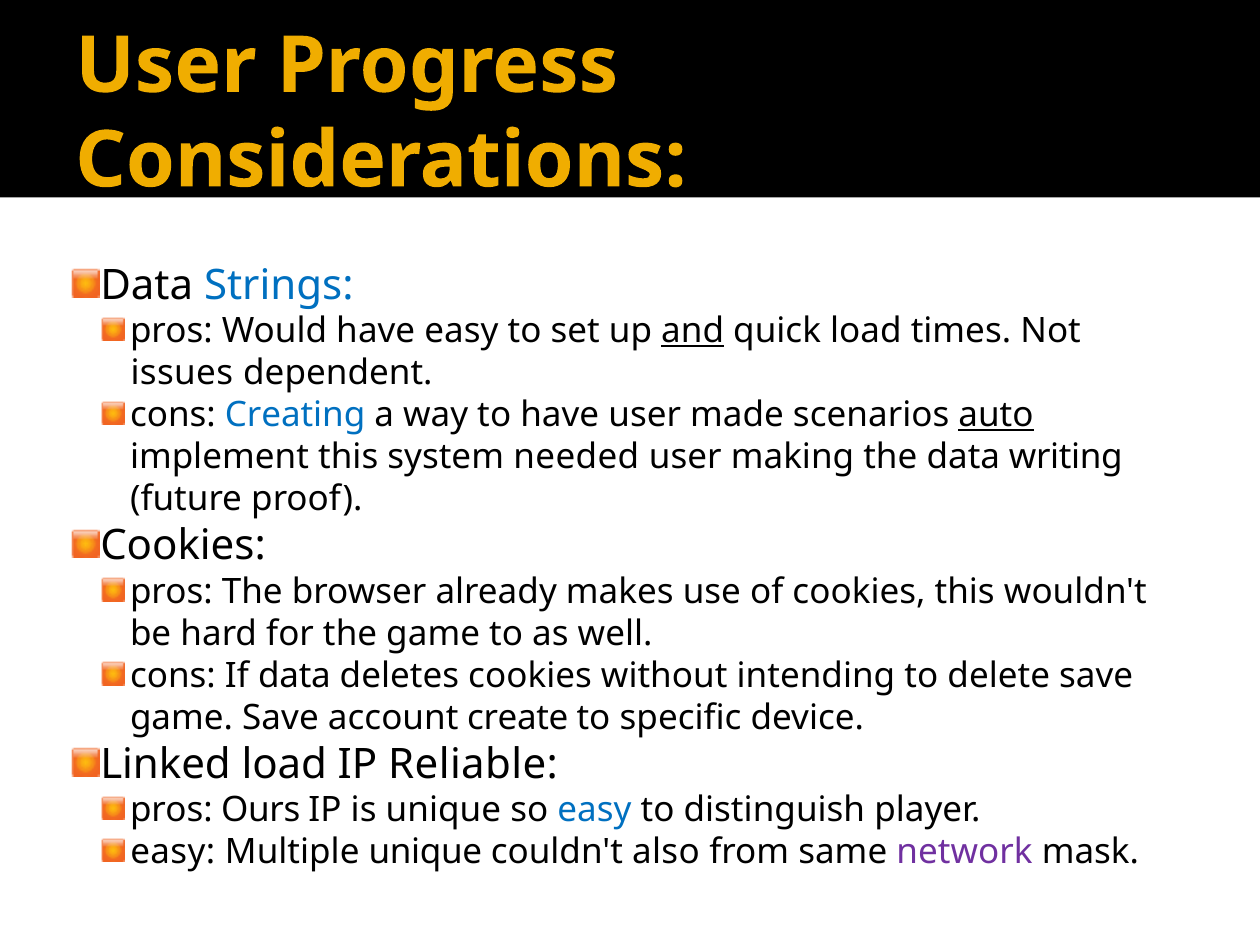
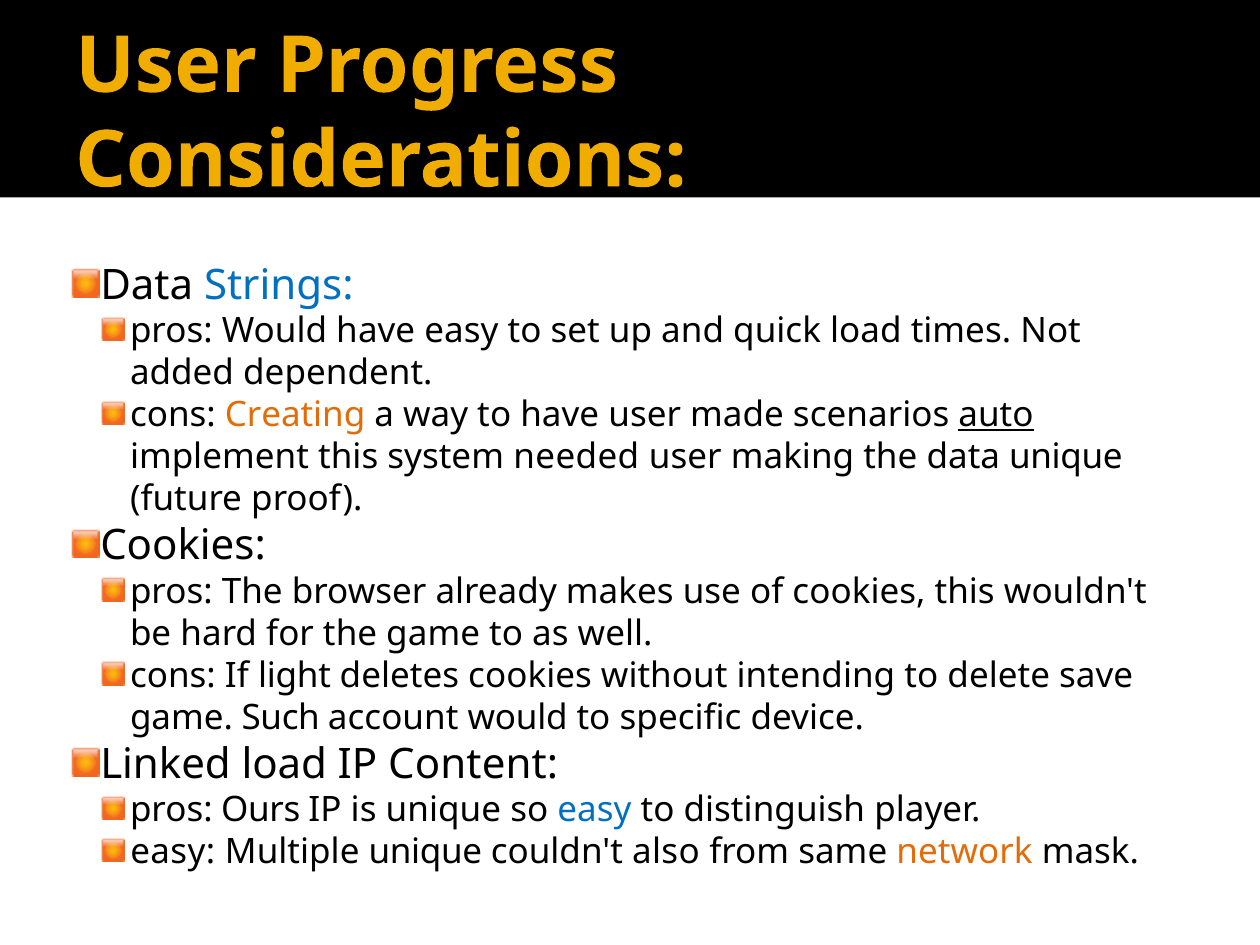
and underline: present -> none
issues: issues -> added
Creating colour: blue -> orange
data writing: writing -> unique
If data: data -> light
game Save: Save -> Such
account create: create -> would
Reliable: Reliable -> Content
network colour: purple -> orange
